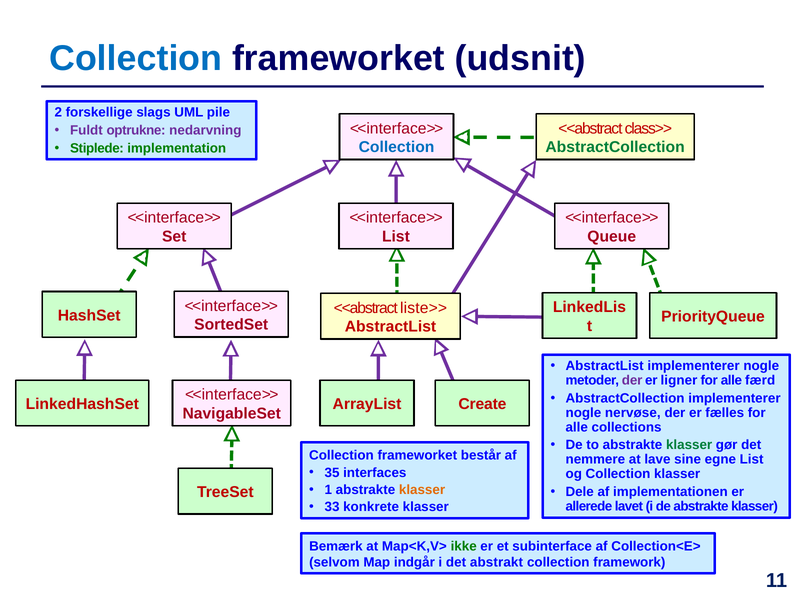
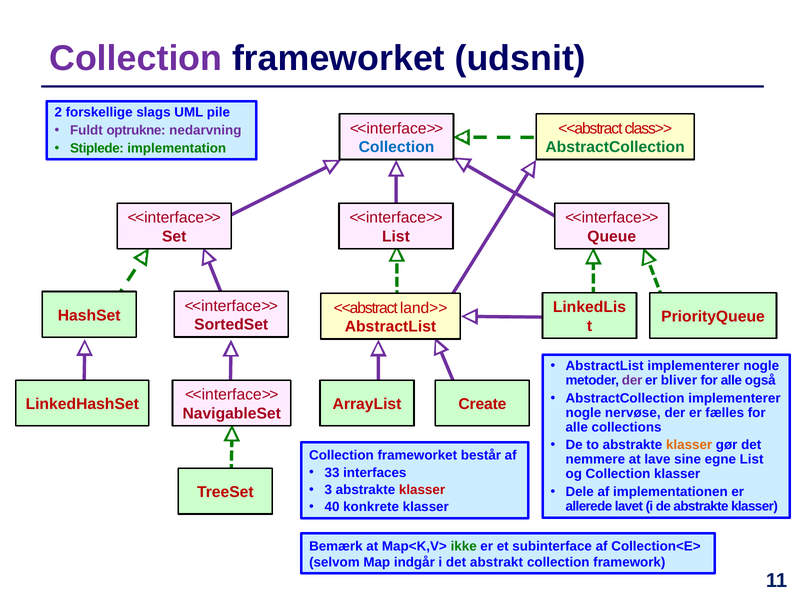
Collection at (136, 59) colour: blue -> purple
liste>>: liste>> -> land>>
ligner: ligner -> bliver
færd: færd -> også
klasser at (689, 445) colour: green -> orange
35: 35 -> 33
1: 1 -> 3
klasser at (422, 490) colour: orange -> red
33: 33 -> 40
